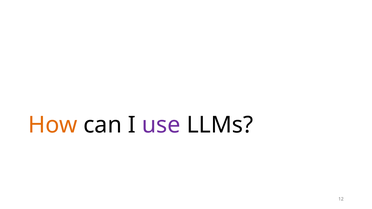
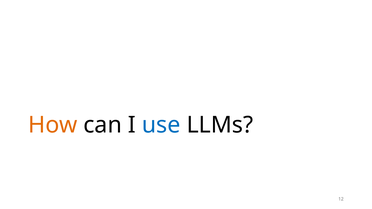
use colour: purple -> blue
